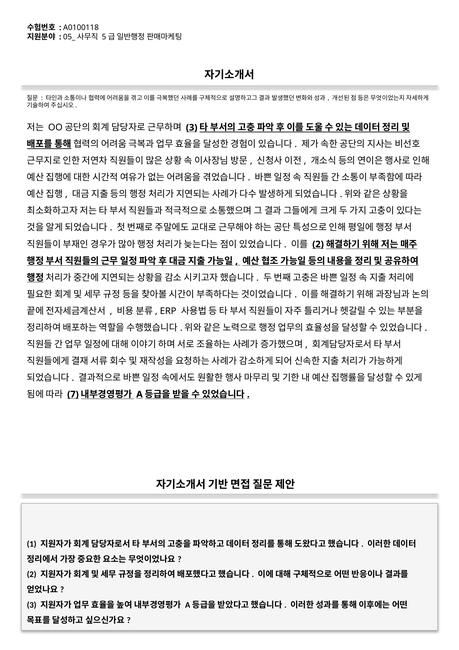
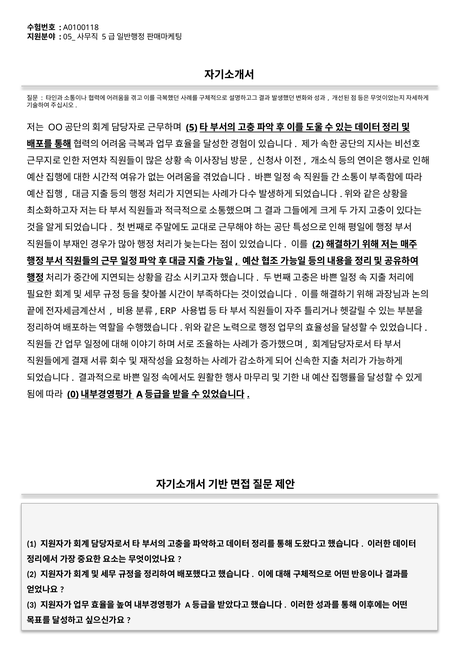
3 at (192, 127): 3 -> 5
7: 7 -> 0
